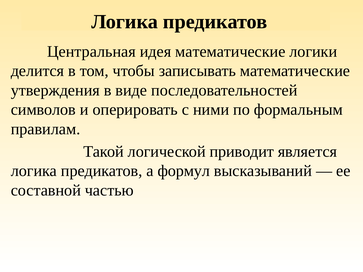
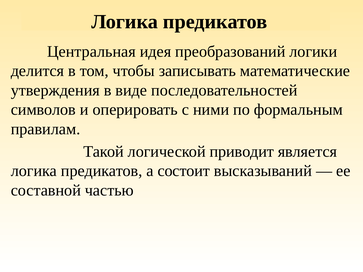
идея математические: математические -> преобразований
формул: формул -> состоит
